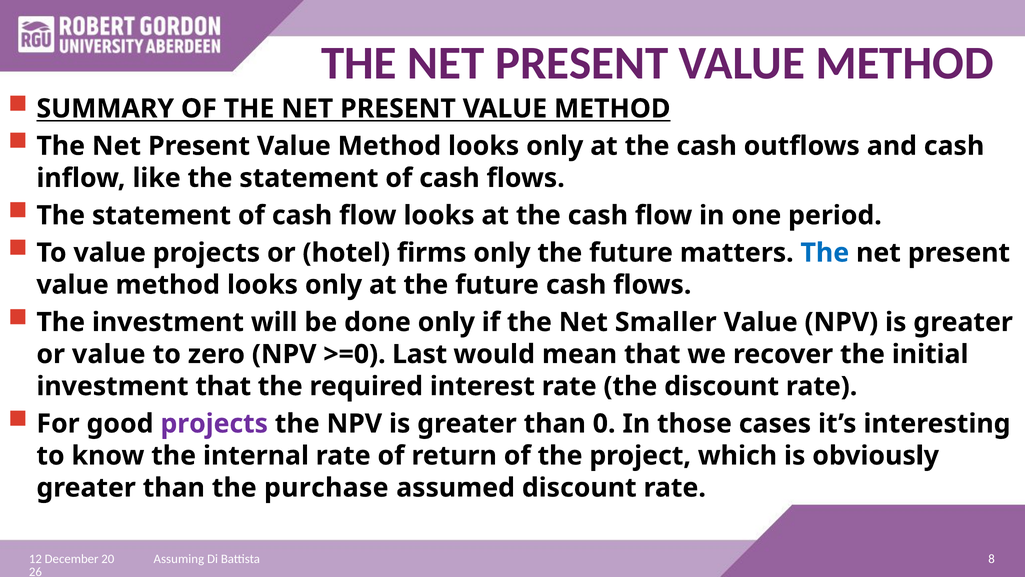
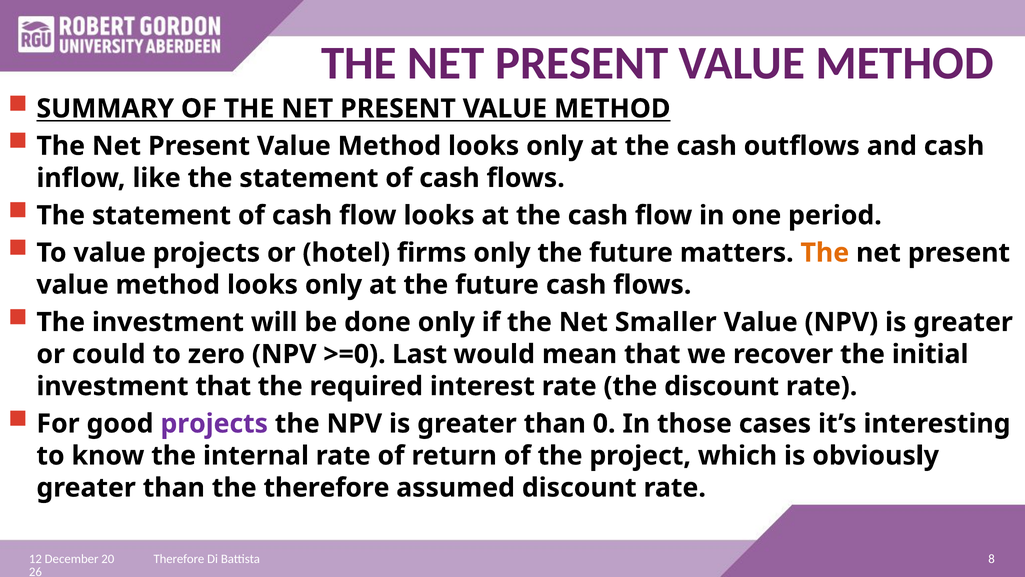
The at (825, 253) colour: blue -> orange
or value: value -> could
the purchase: purchase -> therefore
Assuming at (179, 559): Assuming -> Therefore
